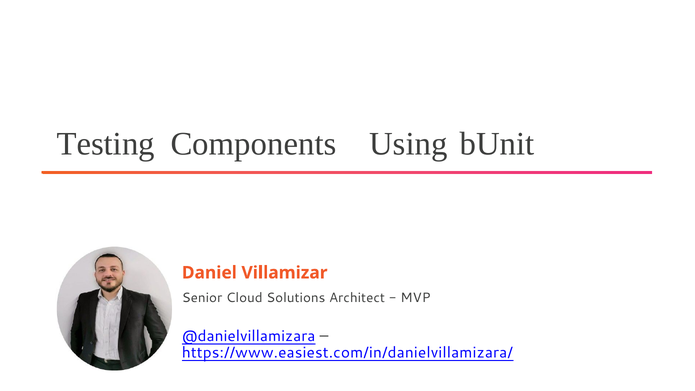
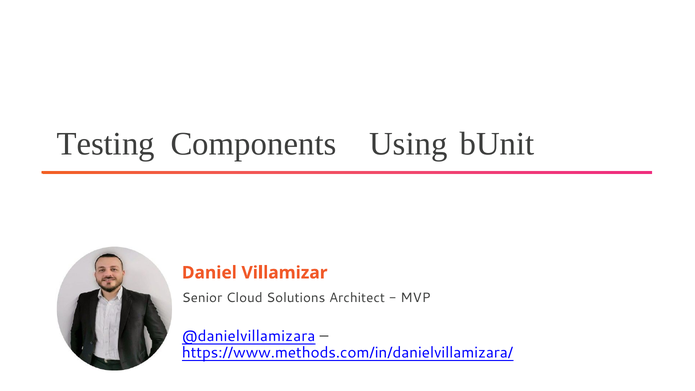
https://www.easiest.com/in/danielvillamizara/: https://www.easiest.com/in/danielvillamizara/ -> https://www.methods.com/in/danielvillamizara/
